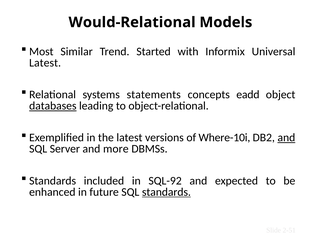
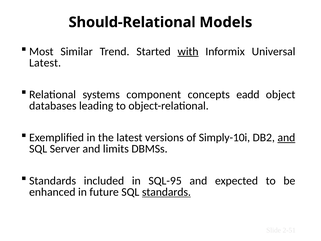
Would-Relational: Would-Relational -> Should-Relational
with underline: none -> present
statements: statements -> component
databases underline: present -> none
Where-10i: Where-10i -> Simply-10i
more: more -> limits
SQL-92: SQL-92 -> SQL-95
